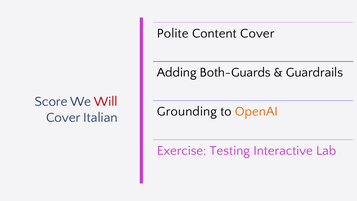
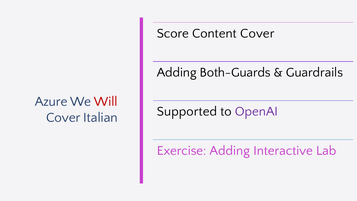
Polite: Polite -> Score
Score: Score -> Azure
Grounding: Grounding -> Supported
OpenAI colour: orange -> purple
Exercise Testing: Testing -> Adding
